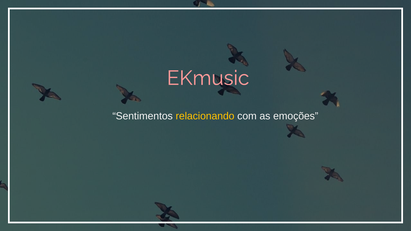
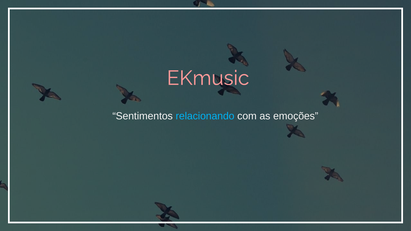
relacionando colour: yellow -> light blue
